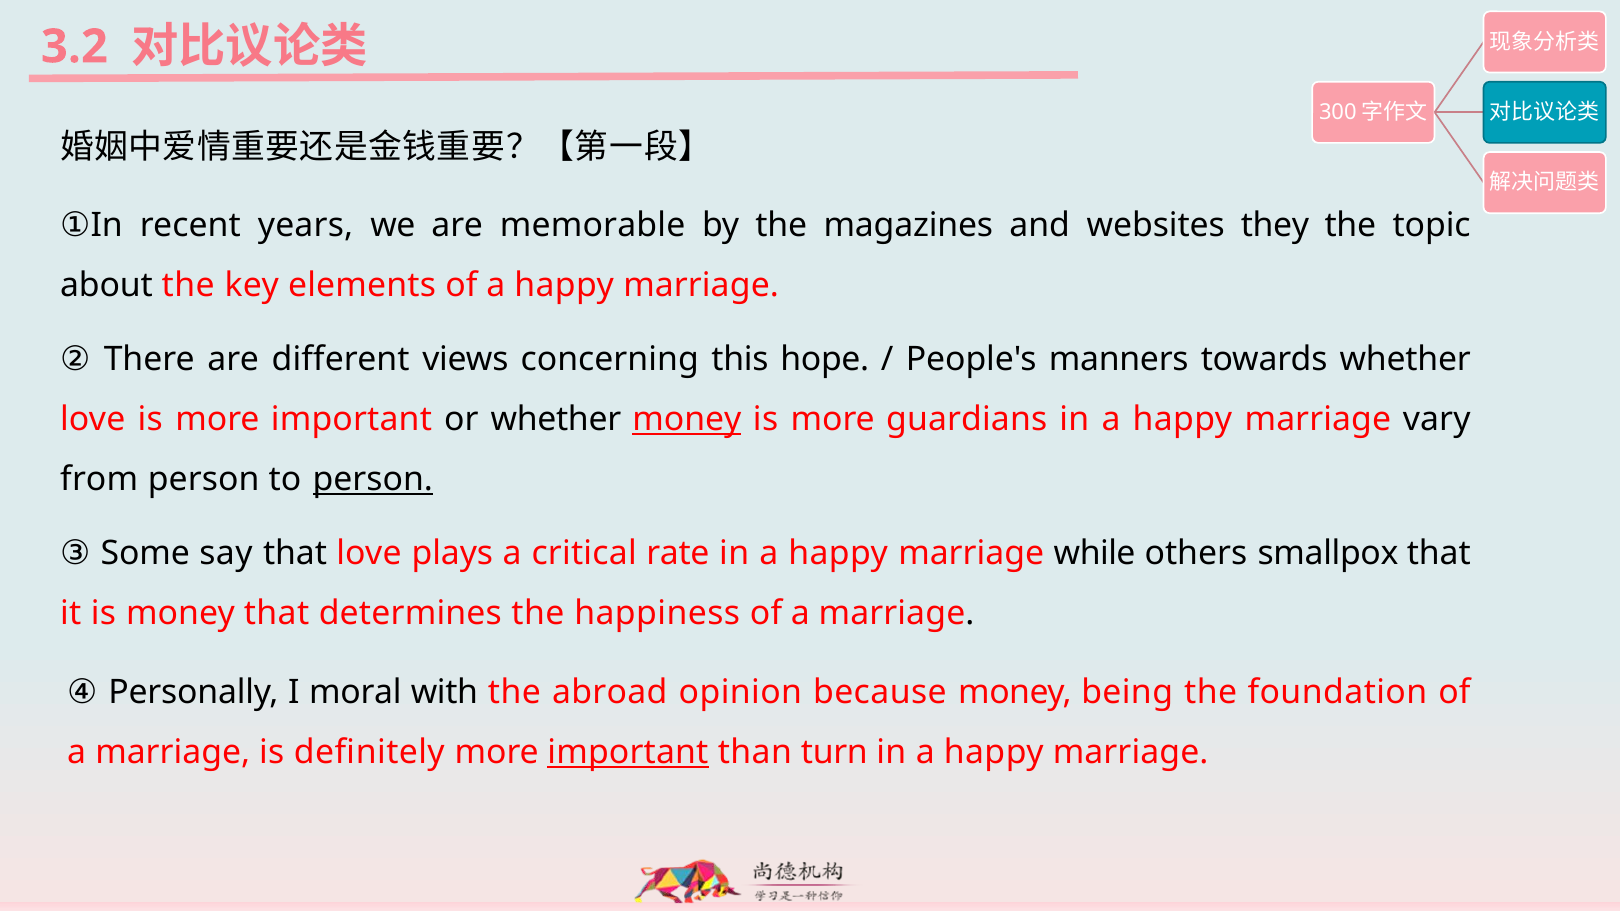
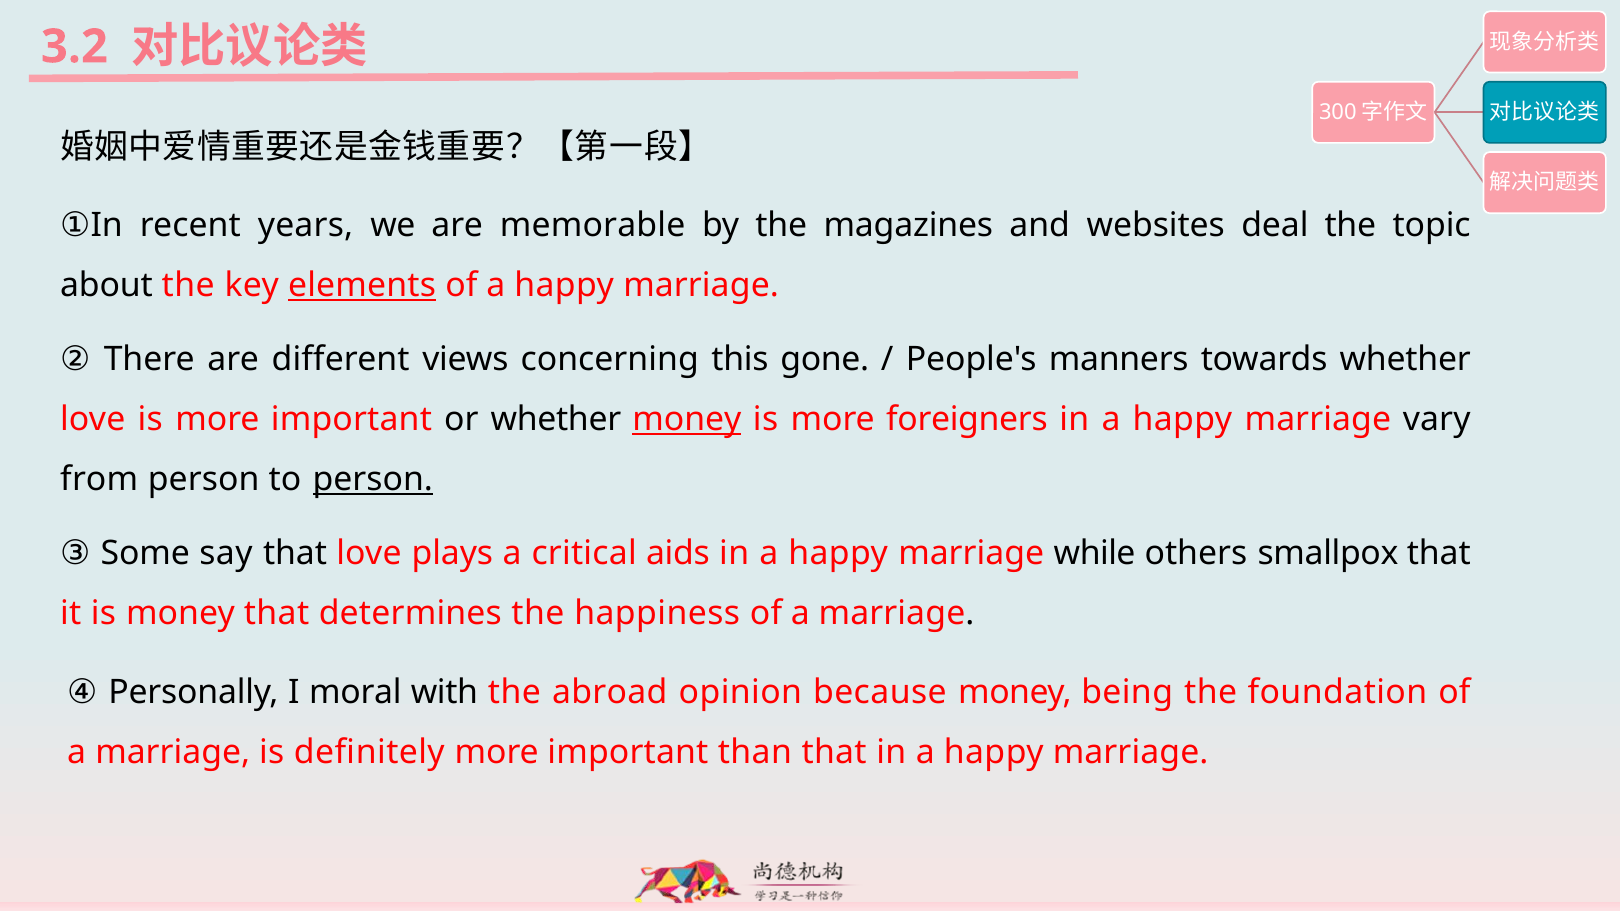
they: they -> deal
elements underline: none -> present
hope: hope -> gone
guardians: guardians -> foreigners
rate: rate -> aids
important at (628, 752) underline: present -> none
than turn: turn -> that
